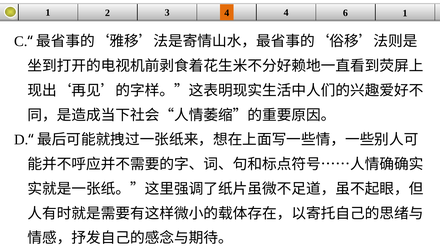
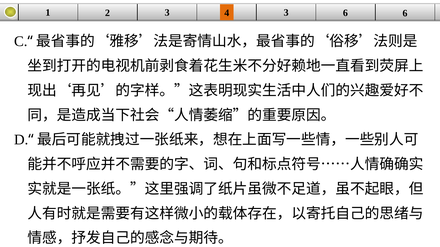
4 4: 4 -> 3
6 1: 1 -> 6
